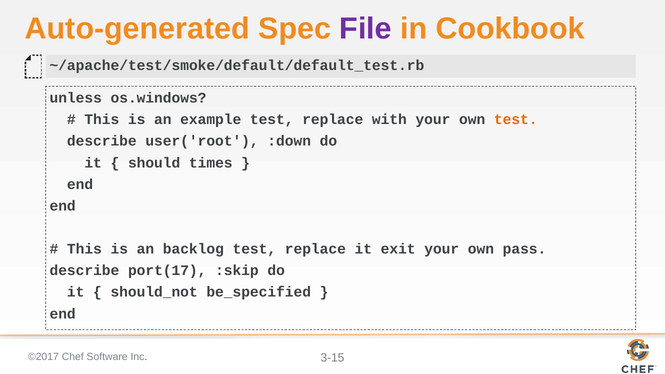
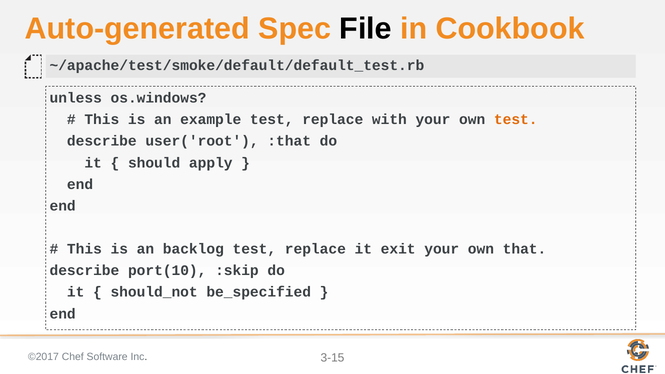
File colour: purple -> black
:down: :down -> :that
times: times -> apply
pass: pass -> that
port(17: port(17 -> port(10
